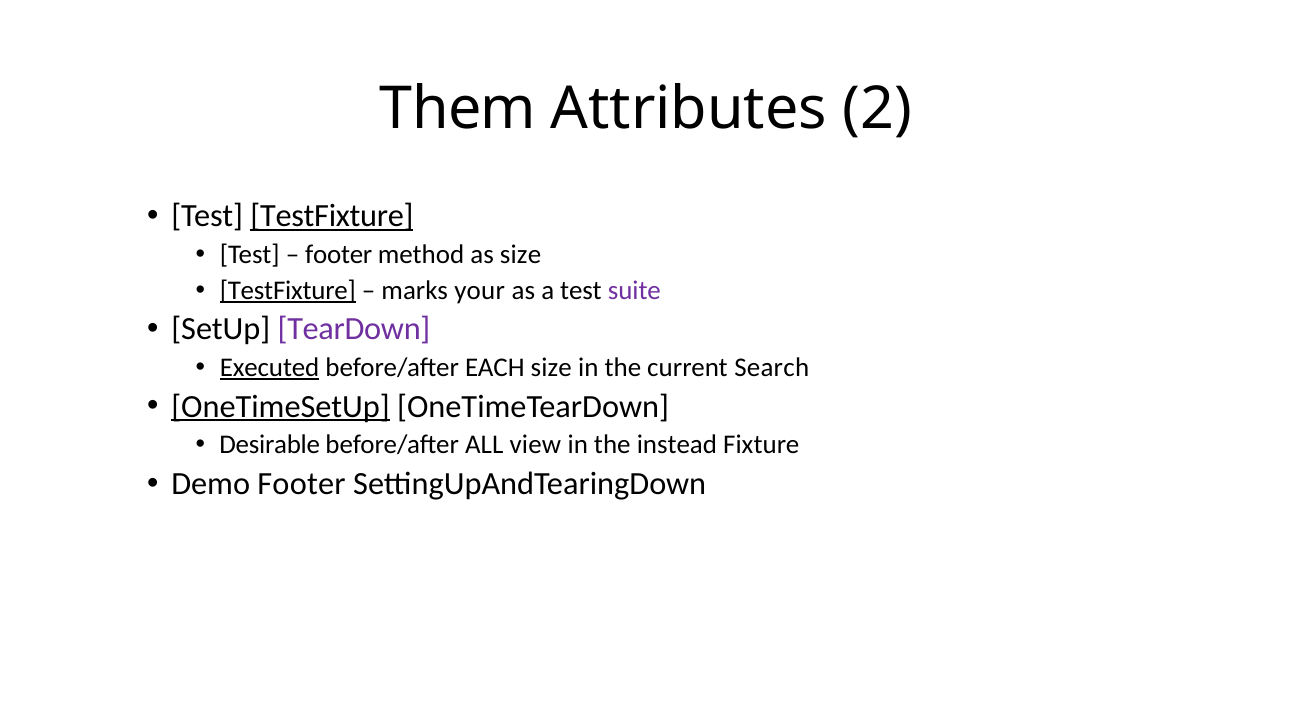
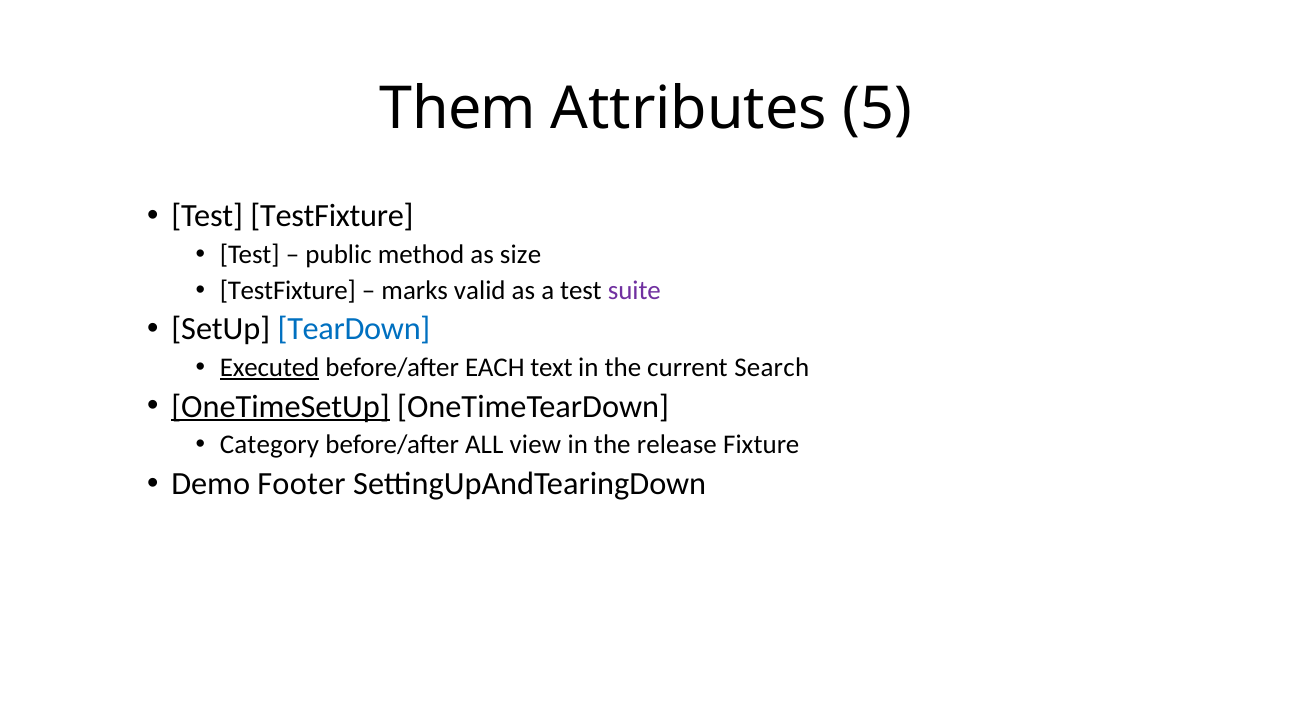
2: 2 -> 5
TestFixture at (332, 216) underline: present -> none
footer at (339, 254): footer -> public
TestFixture at (288, 290) underline: present -> none
your: your -> valid
TearDown colour: purple -> blue
EACH size: size -> text
Desirable: Desirable -> Category
instead: instead -> release
